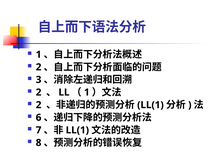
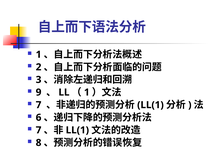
2 at (39, 92): 2 -> 9
2 at (39, 105): 2 -> 7
